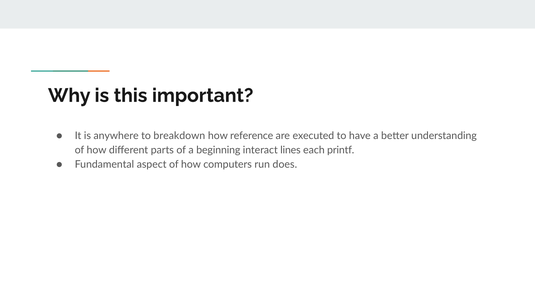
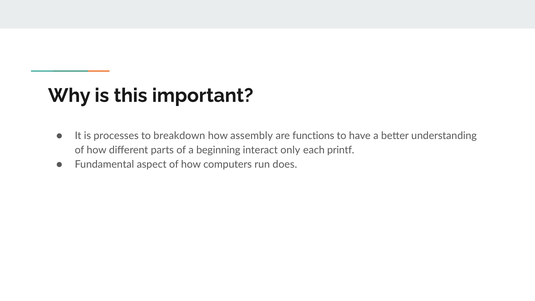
anywhere: anywhere -> processes
reference: reference -> assembly
executed: executed -> functions
lines: lines -> only
